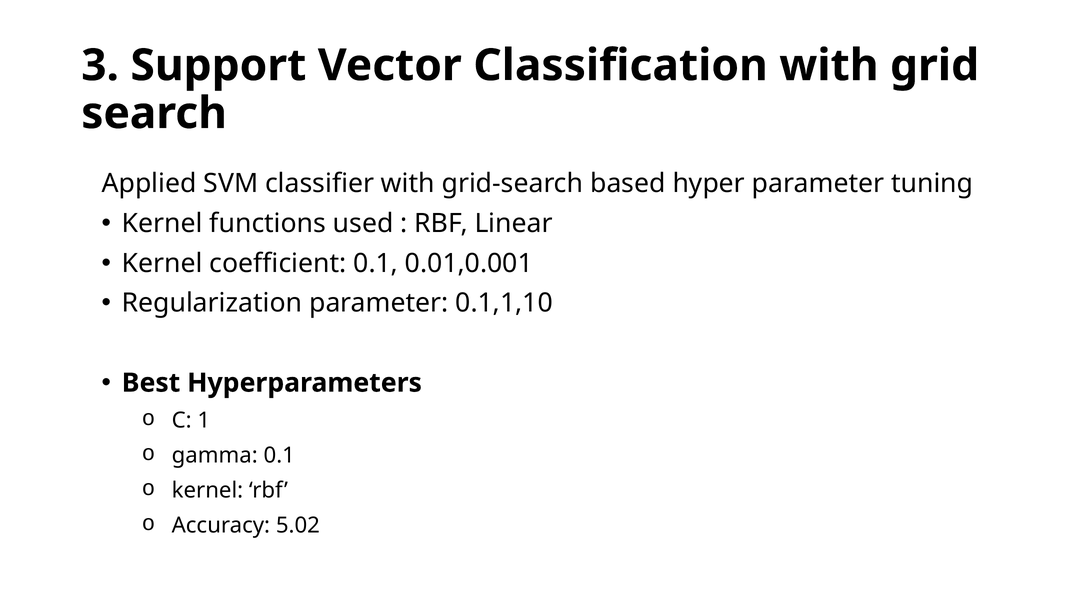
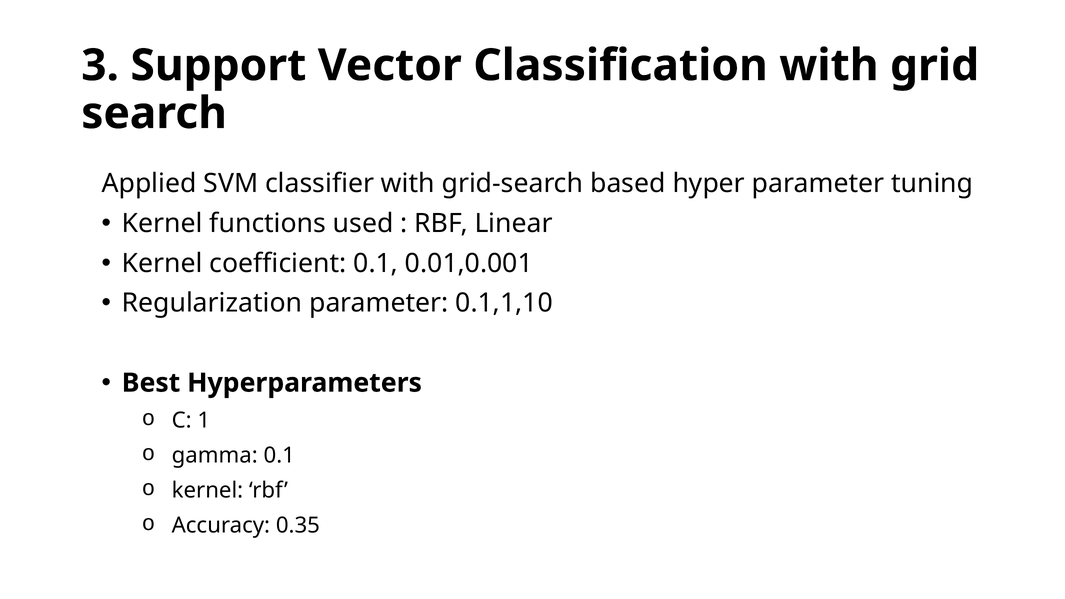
5.02: 5.02 -> 0.35
